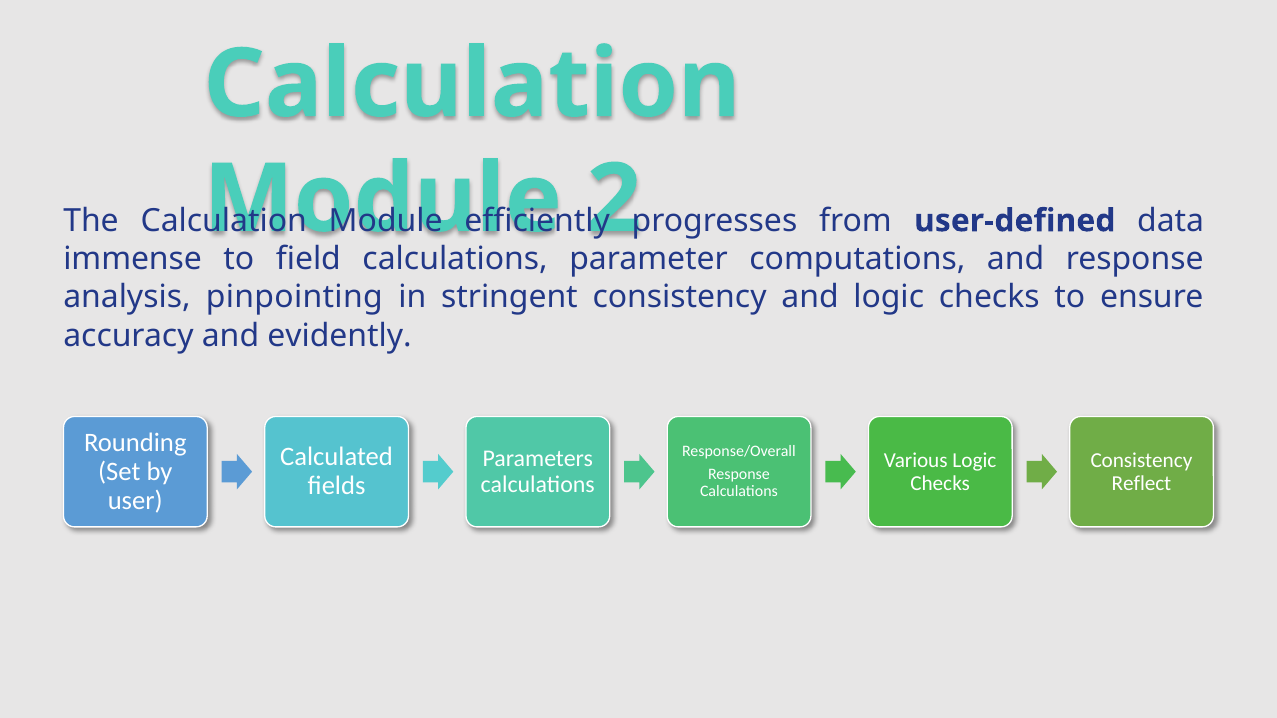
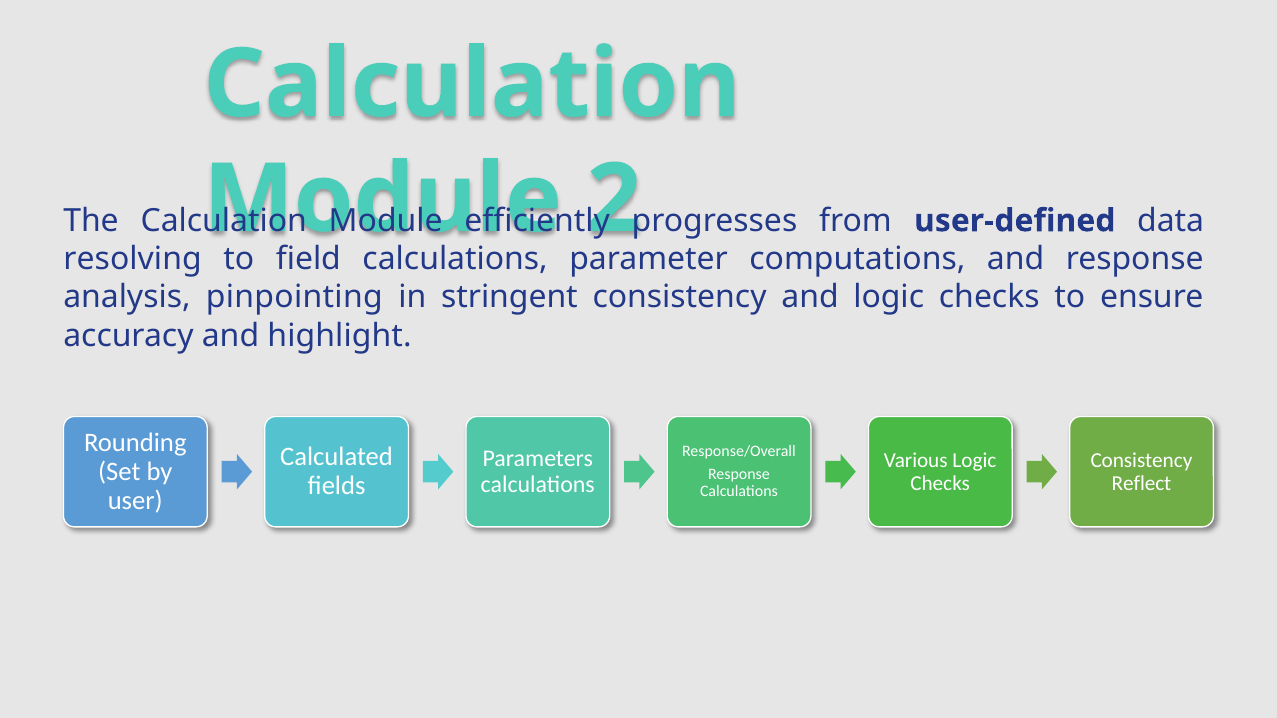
immense: immense -> resolving
evidently: evidently -> highlight
